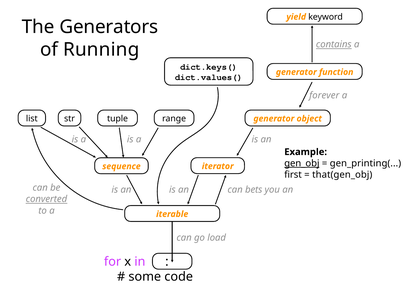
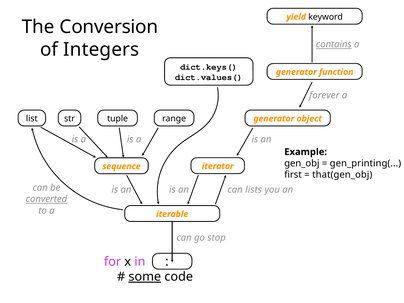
Generators: Generators -> Conversion
Running: Running -> Integers
gen_obj underline: present -> none
bets: bets -> lists
load: load -> stop
some underline: none -> present
